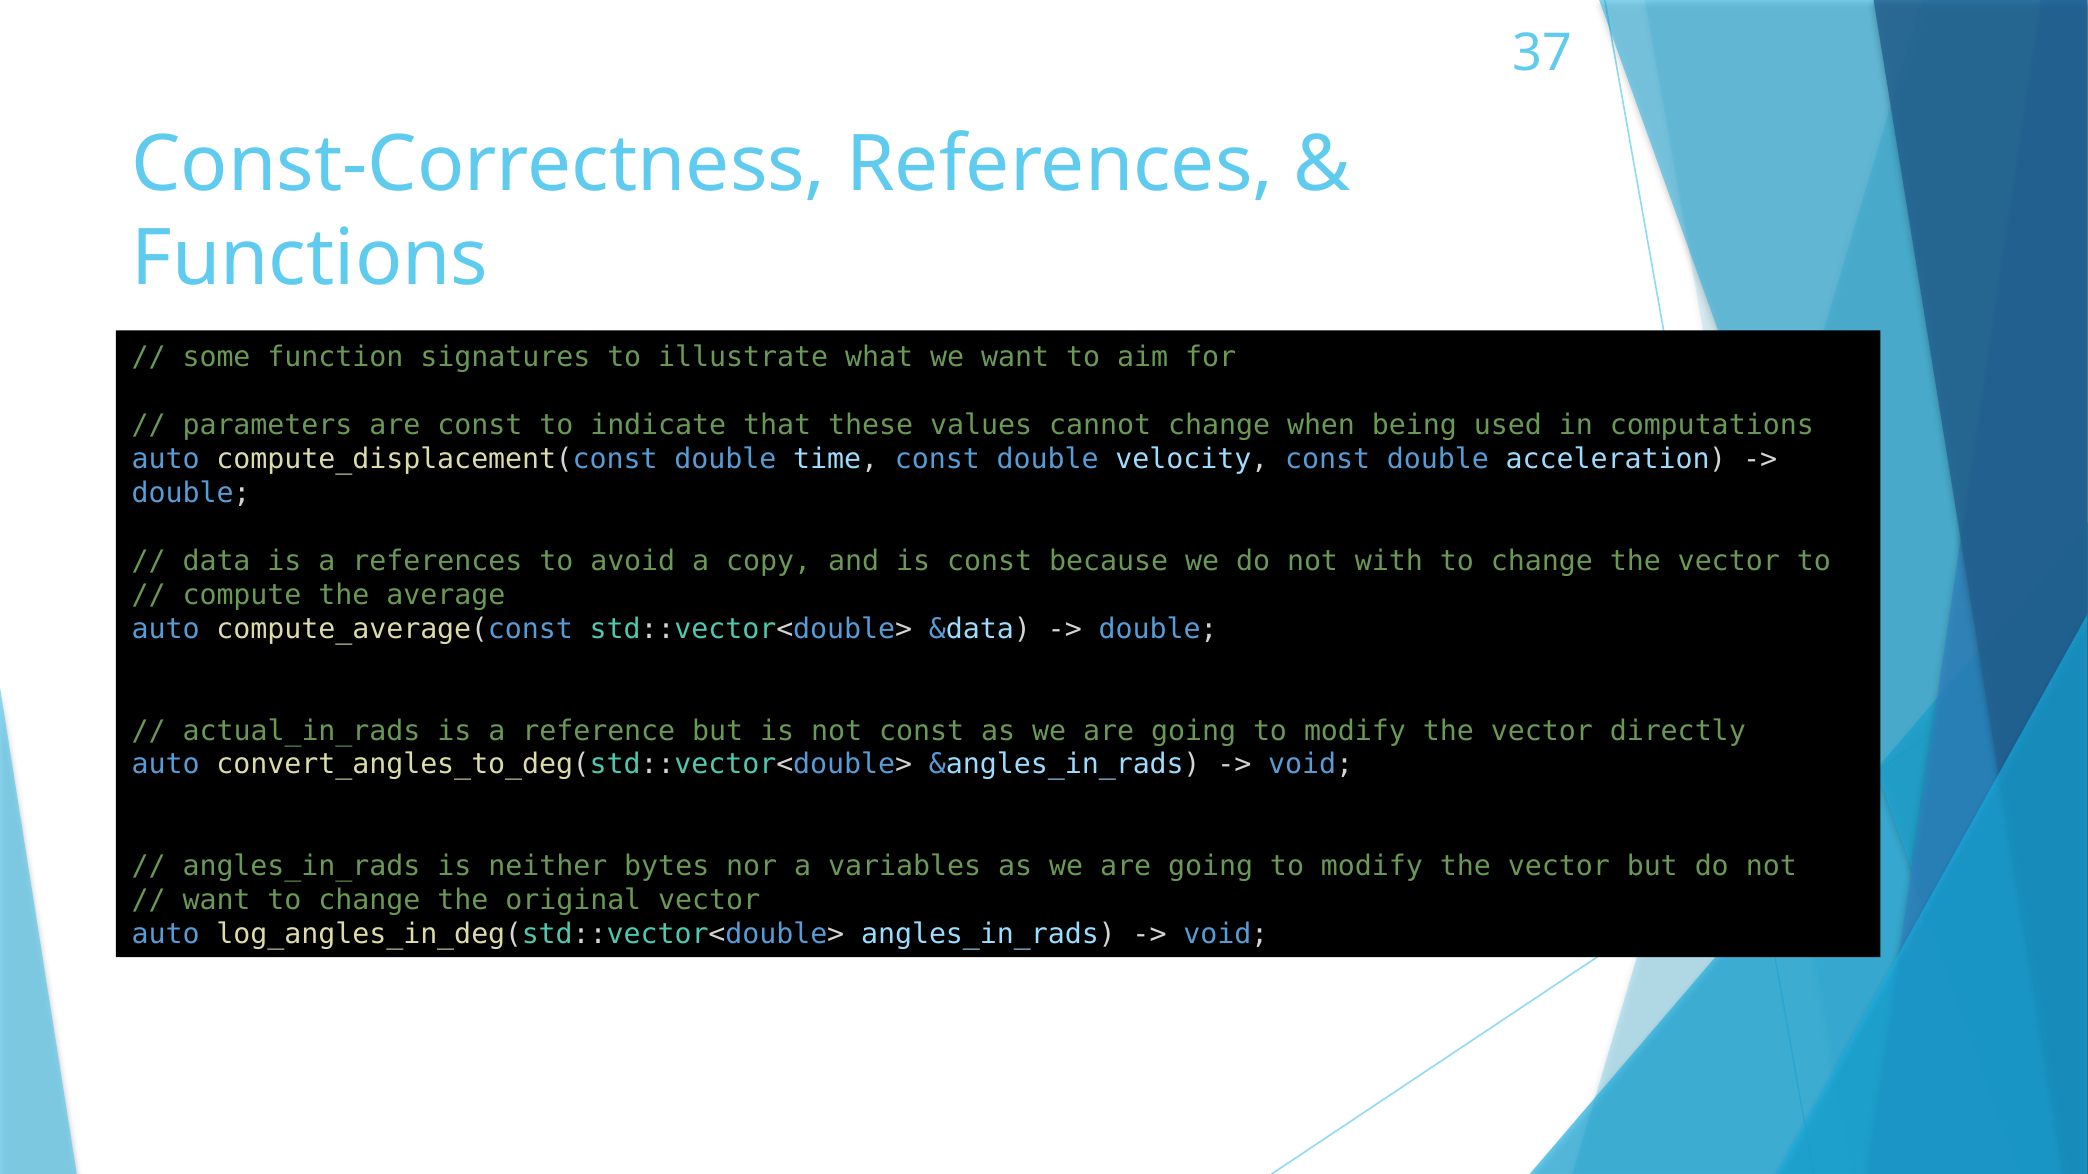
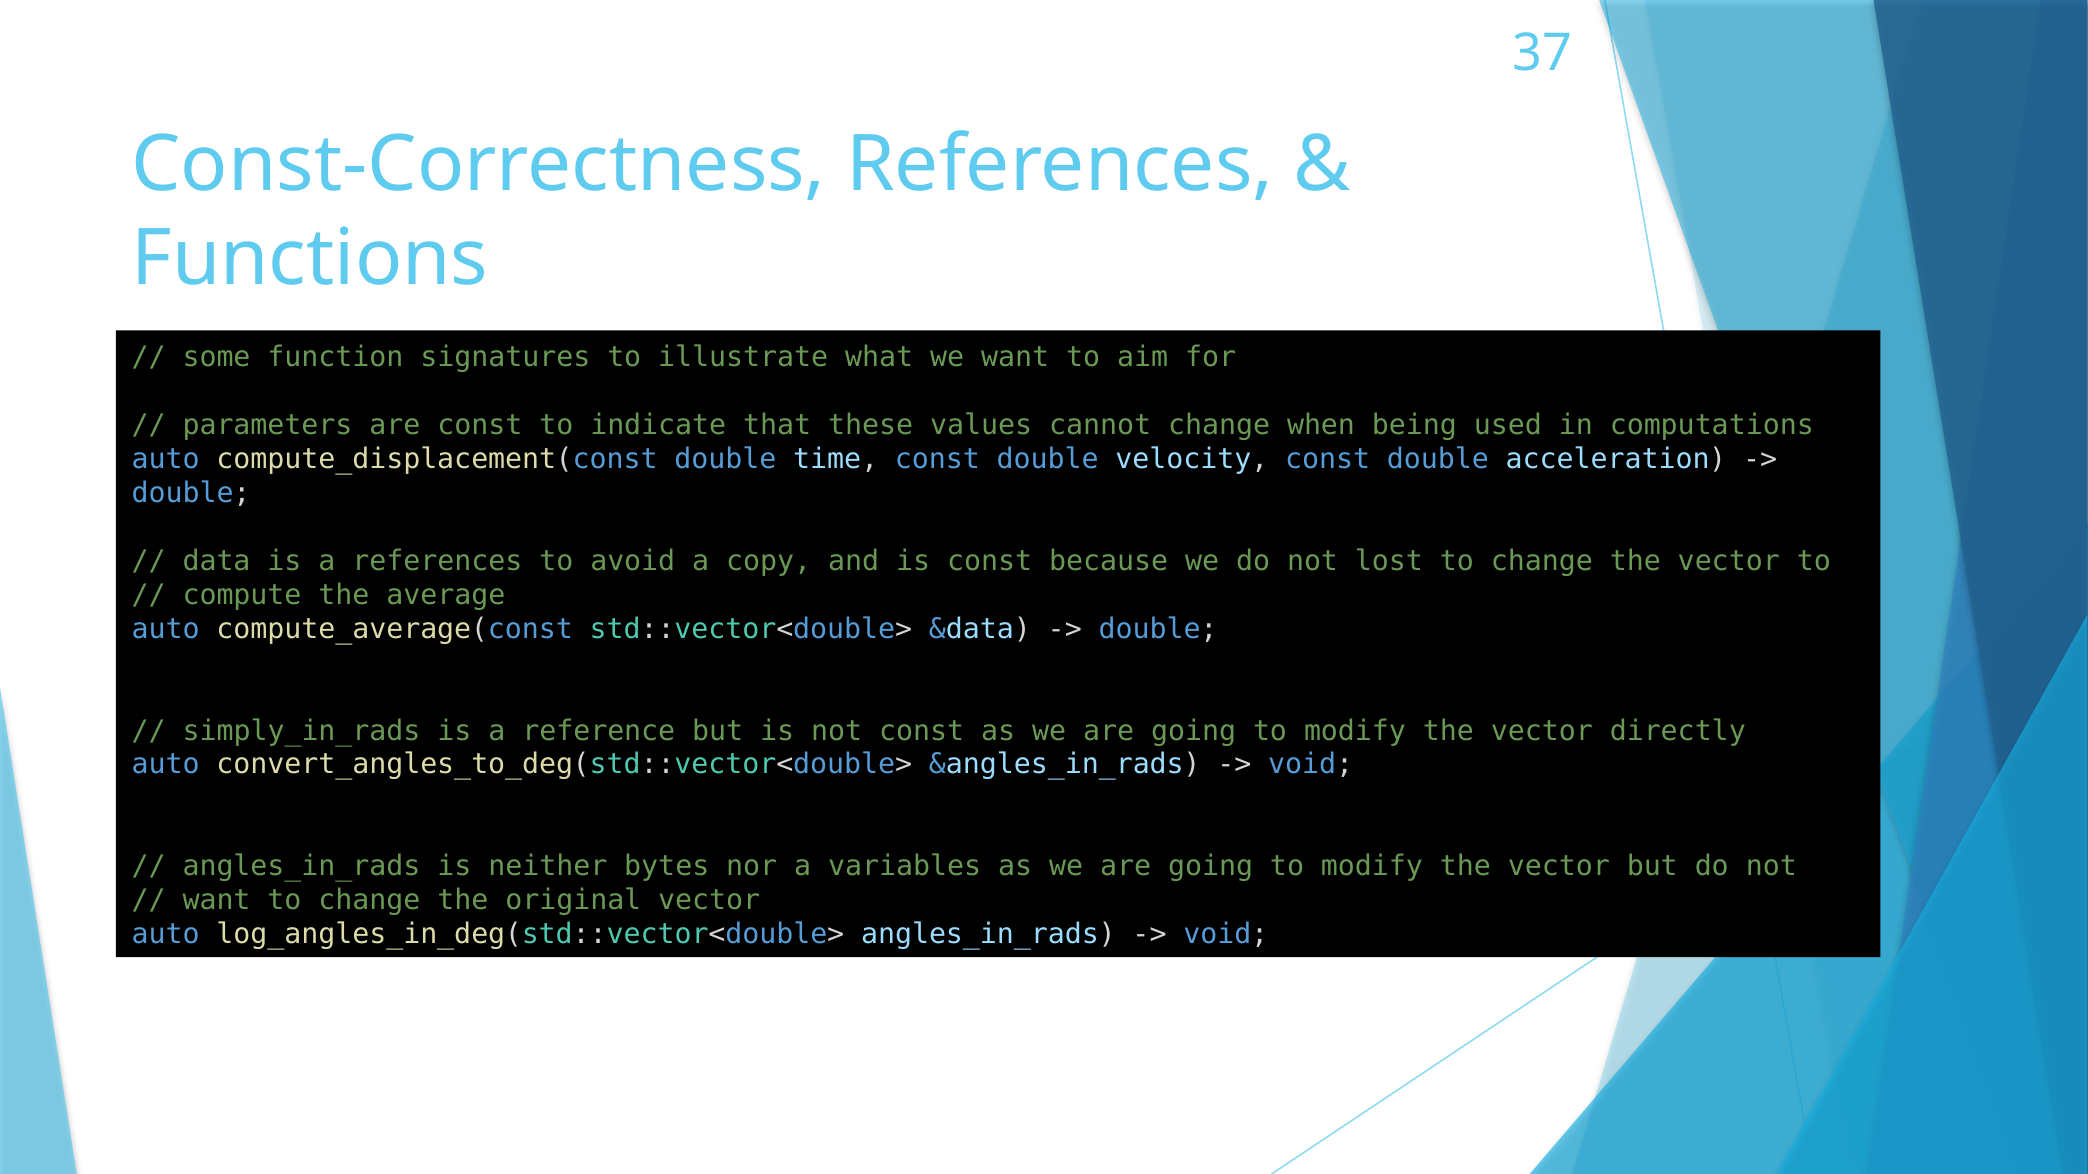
with: with -> lost
actual_in_rads: actual_in_rads -> simply_in_rads
